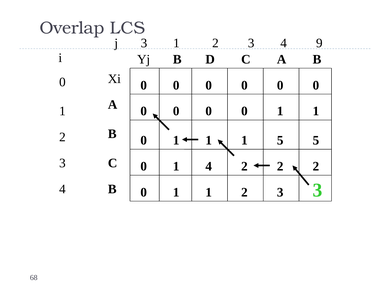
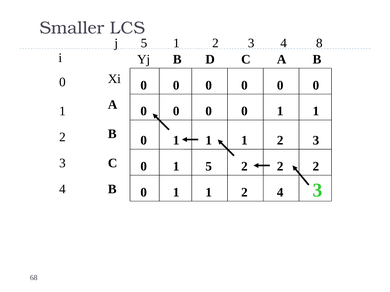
Overlap: Overlap -> Smaller
j 3: 3 -> 5
9: 9 -> 8
5 at (280, 141): 5 -> 2
5 at (316, 141): 5 -> 3
1 4: 4 -> 5
1 1 2 3: 3 -> 4
